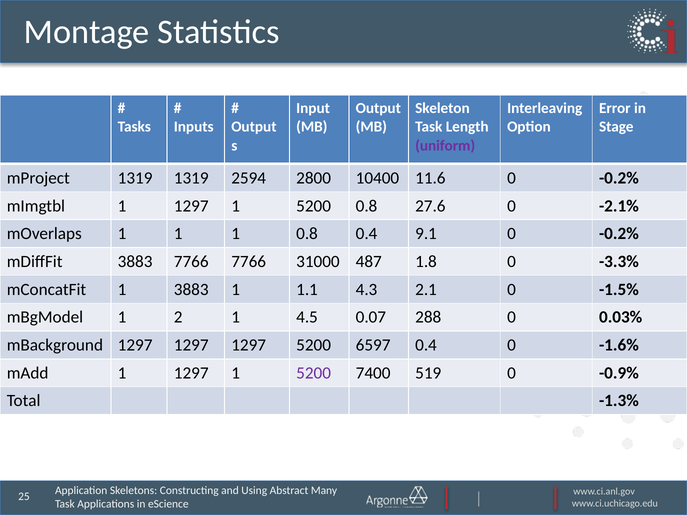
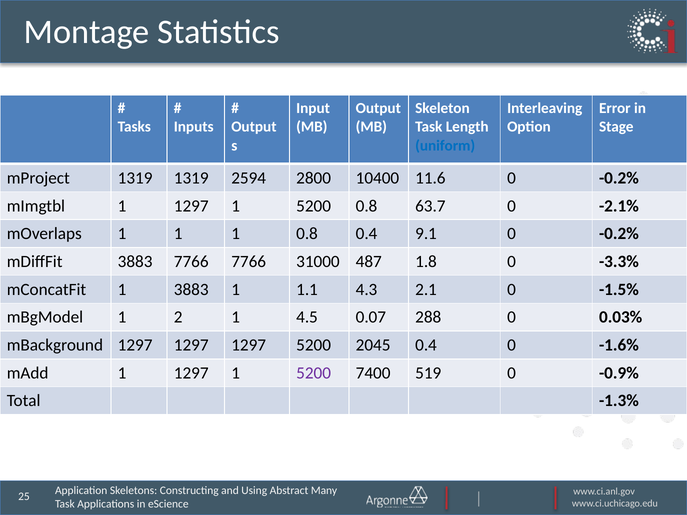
uniform colour: purple -> blue
27.6: 27.6 -> 63.7
6597: 6597 -> 2045
